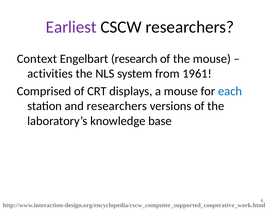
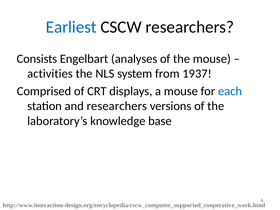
Earliest colour: purple -> blue
Context: Context -> Consists
research: research -> analyses
1961: 1961 -> 1937
